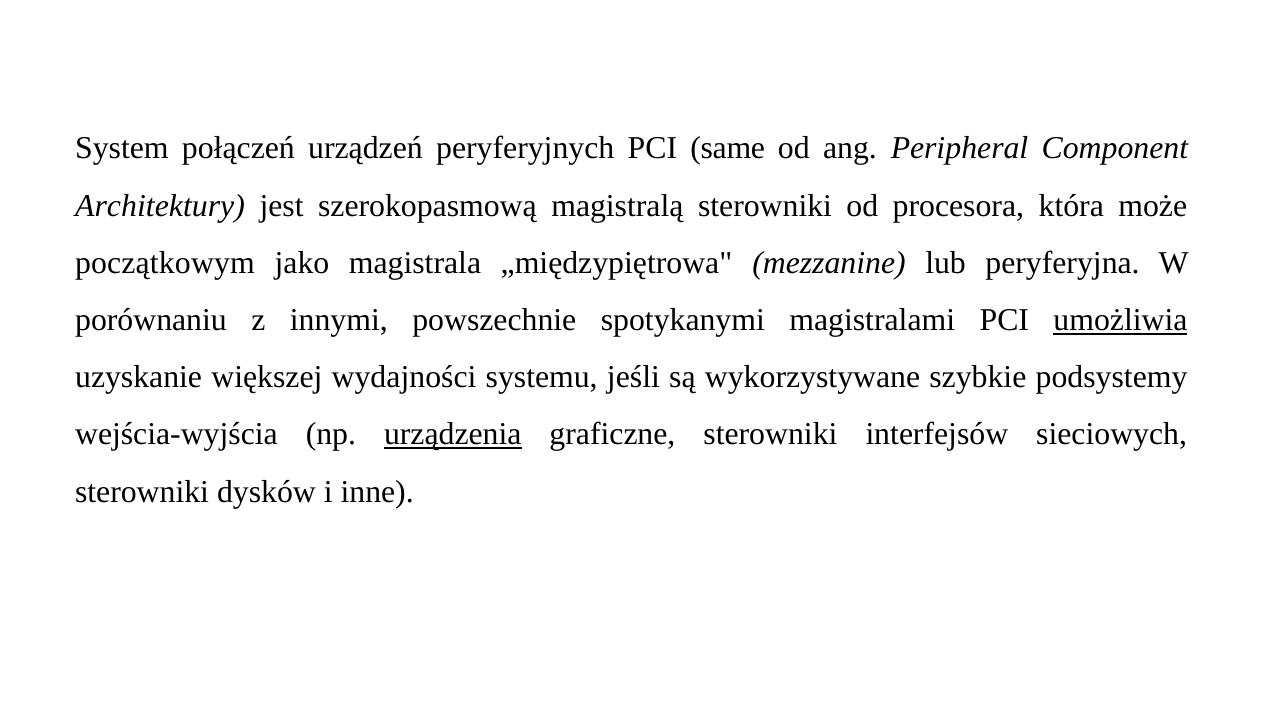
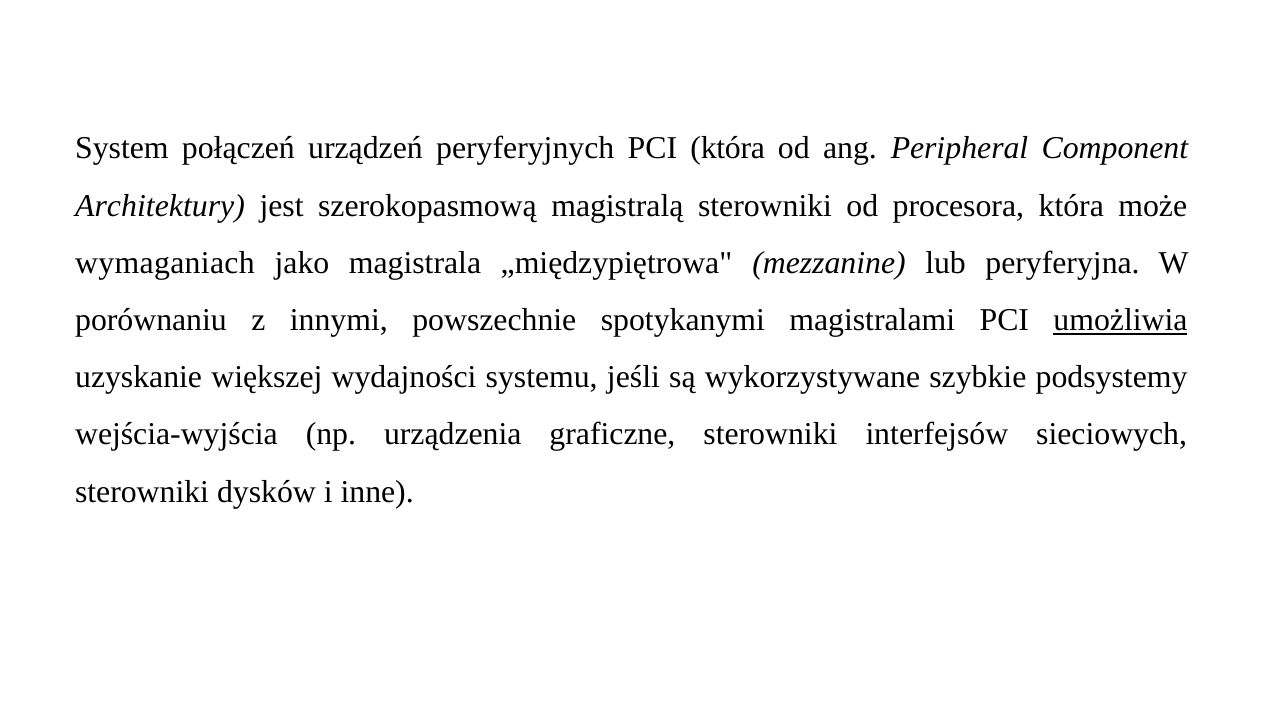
PCI same: same -> która
początkowym: początkowym -> wymaganiach
urządzenia underline: present -> none
